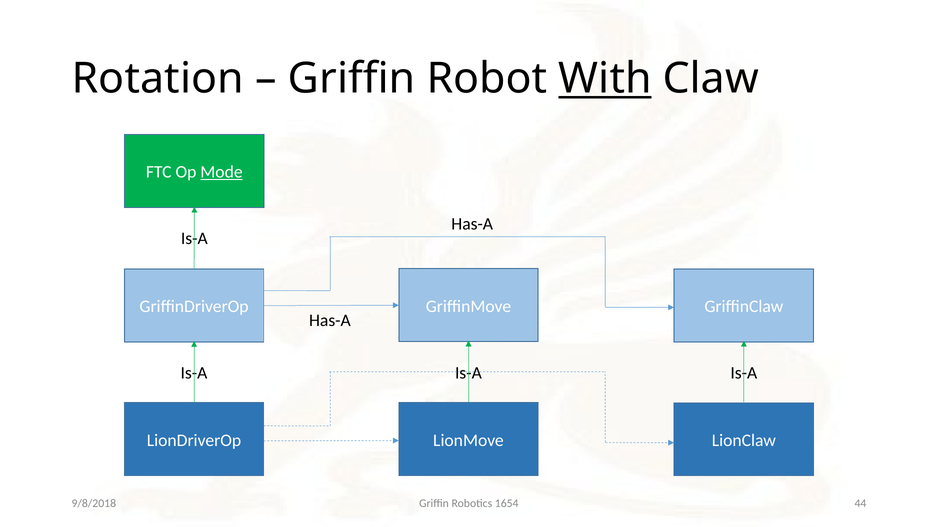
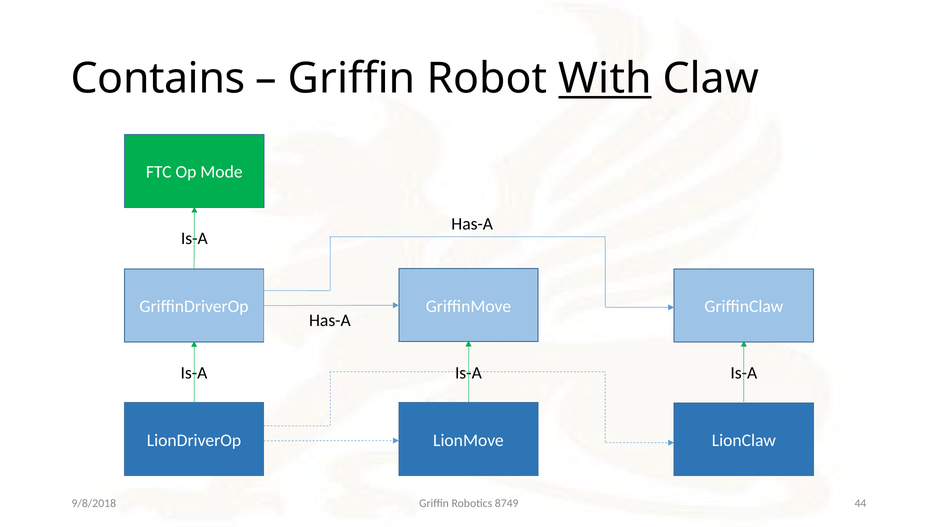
Rotation: Rotation -> Contains
Mode underline: present -> none
1654: 1654 -> 8749
